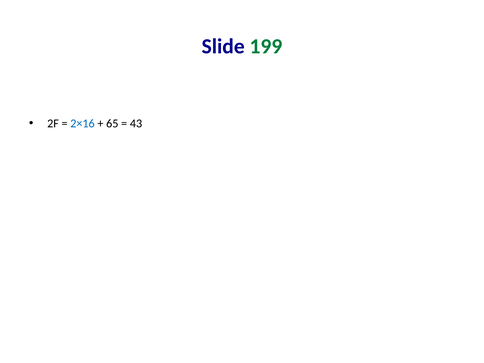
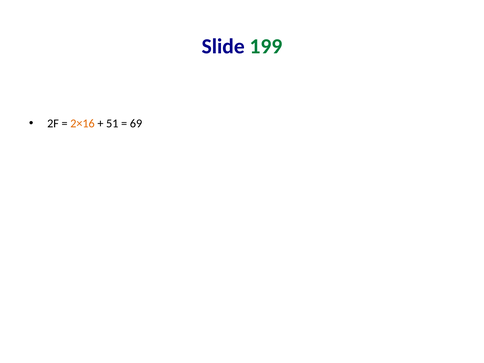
2×16 colour: blue -> orange
65: 65 -> 51
43: 43 -> 69
